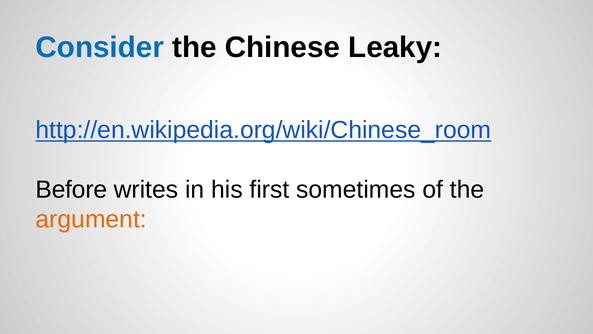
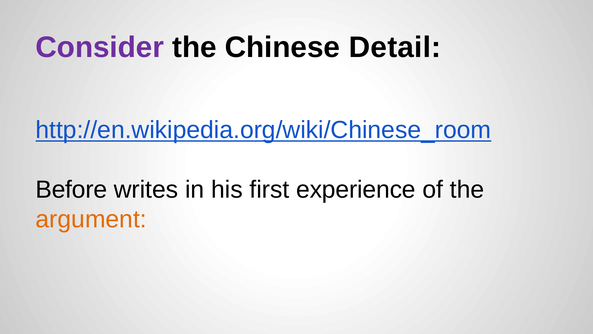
Consider colour: blue -> purple
Leaky: Leaky -> Detail
sometimes: sometimes -> experience
